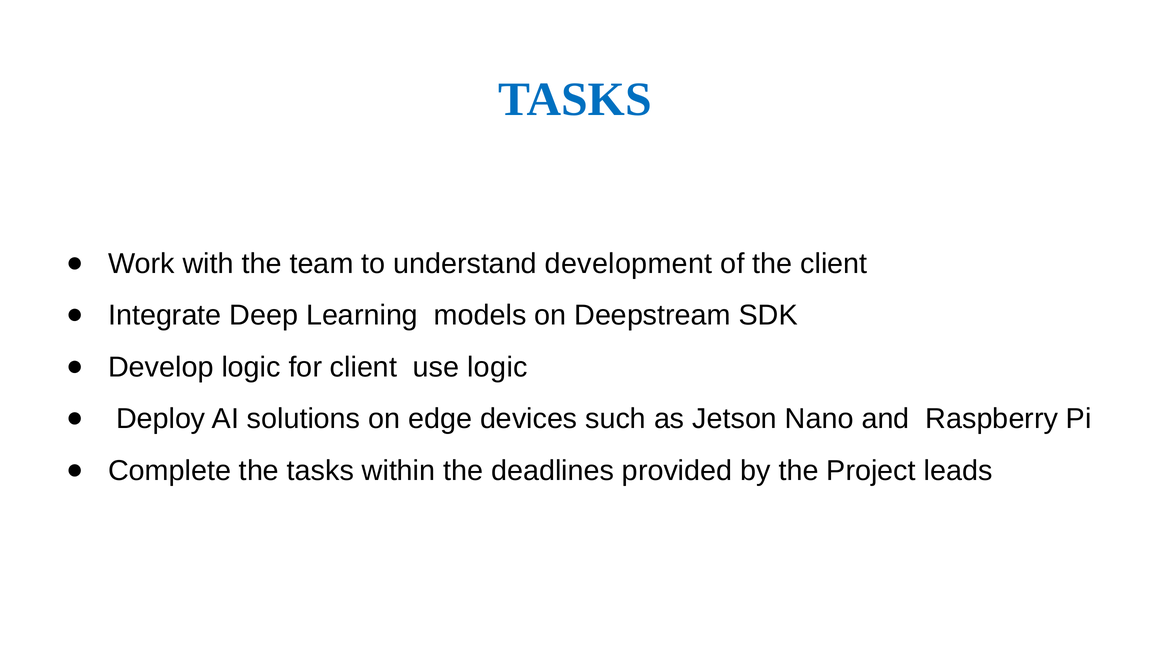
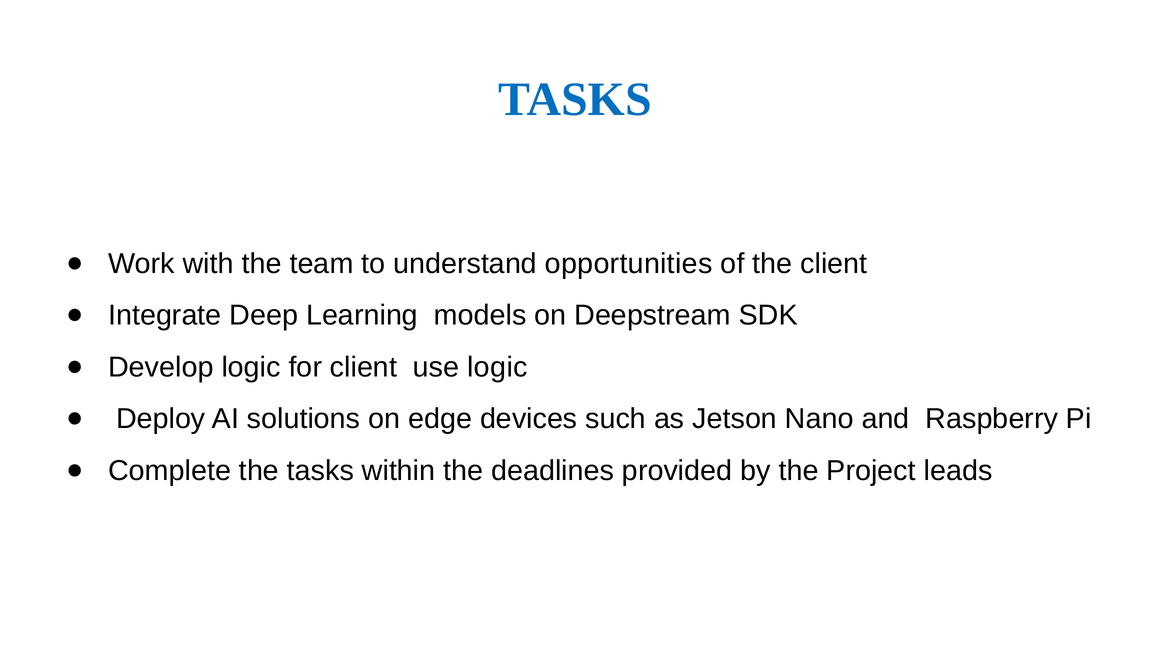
development: development -> opportunities
